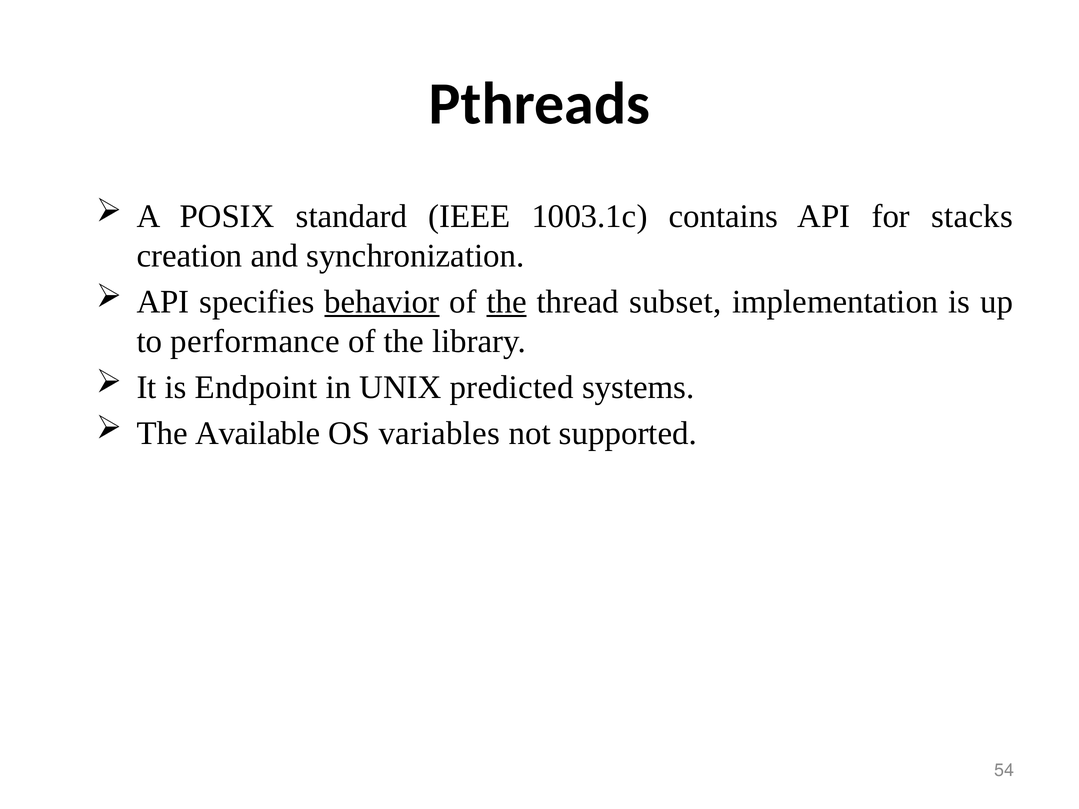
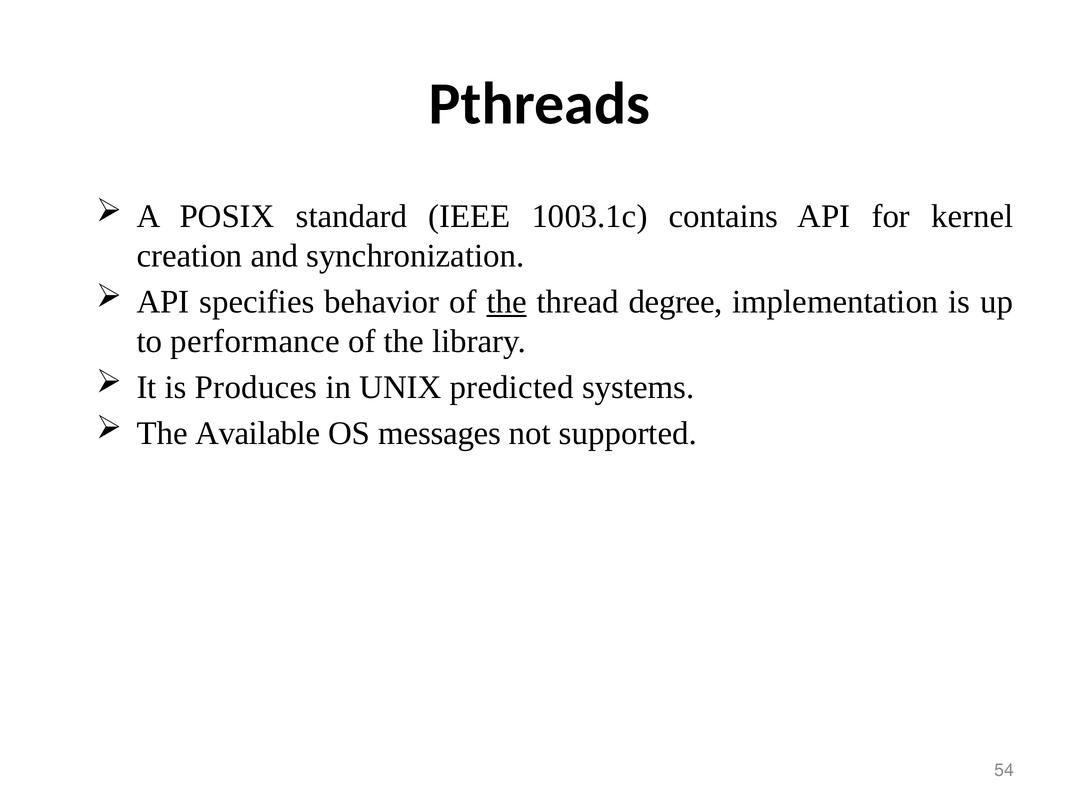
stacks: stacks -> kernel
behavior underline: present -> none
subset: subset -> degree
Endpoint: Endpoint -> Produces
variables: variables -> messages
